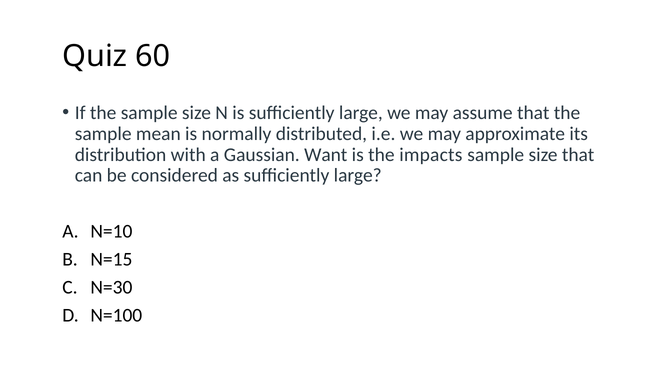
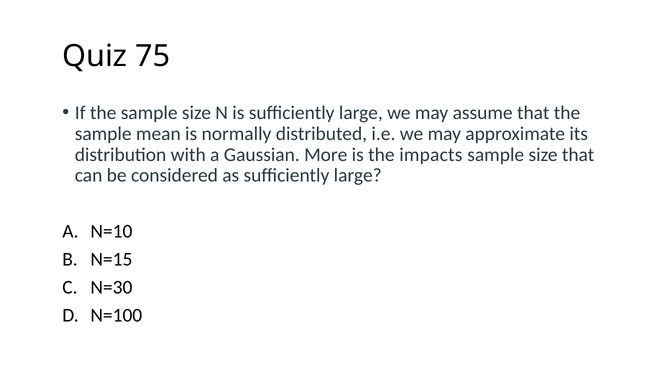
60: 60 -> 75
Want: Want -> More
